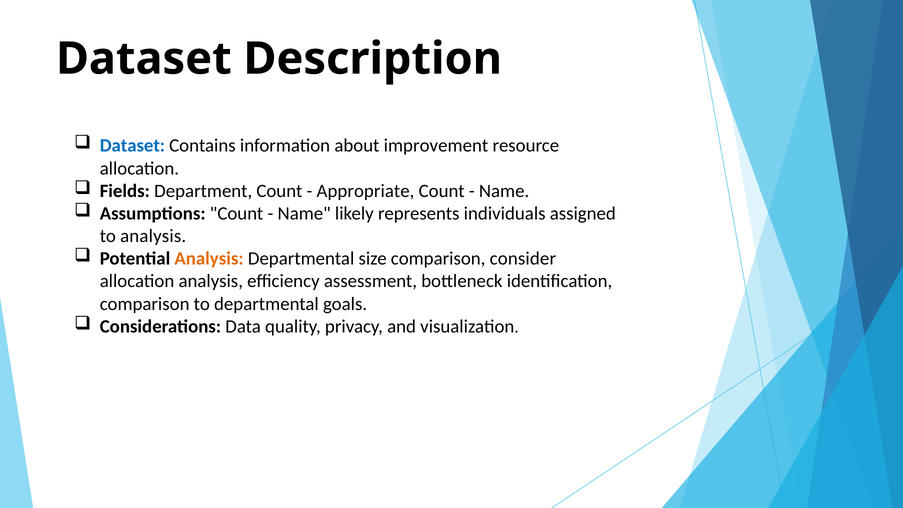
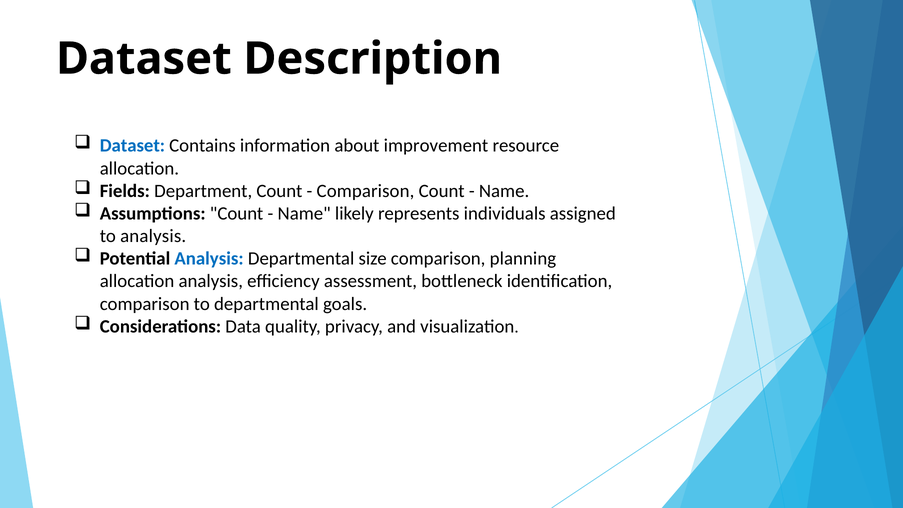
Appropriate at (366, 191): Appropriate -> Comparison
Analysis at (209, 259) colour: orange -> blue
consider: consider -> planning
